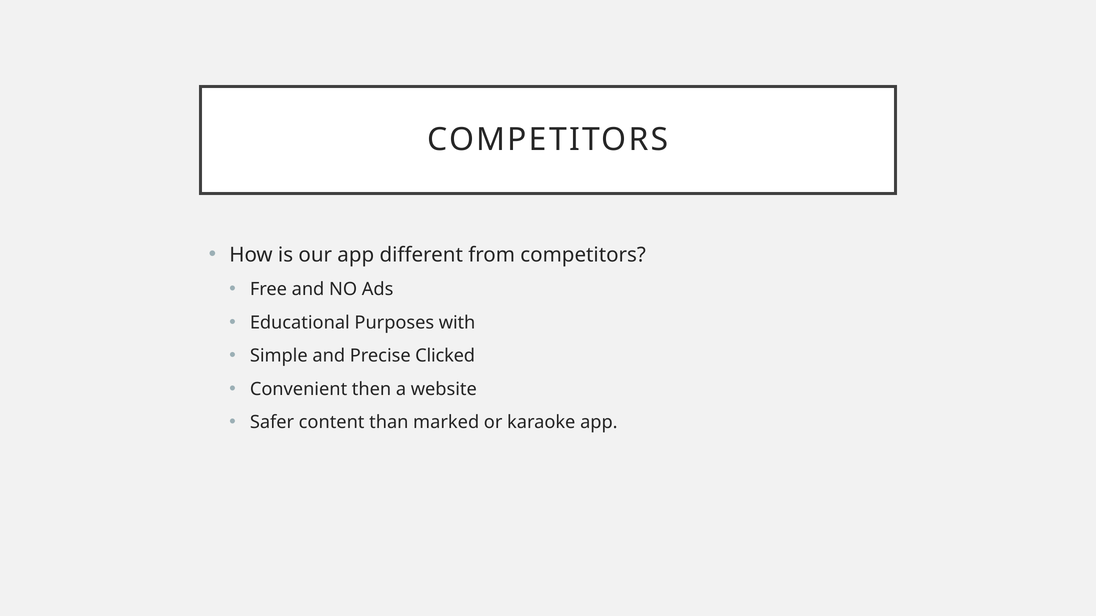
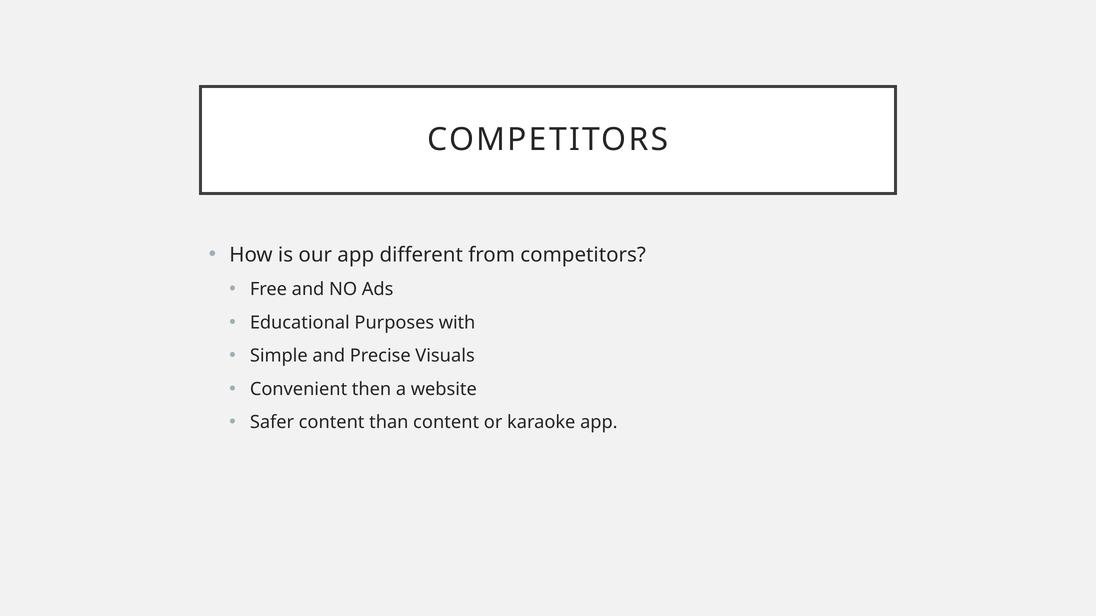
Clicked: Clicked -> Visuals
than marked: marked -> content
